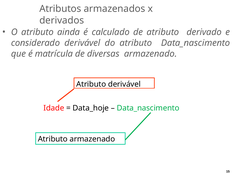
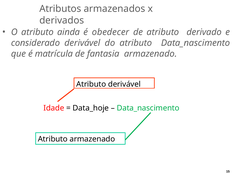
calculado: calculado -> obedecer
diversas: diversas -> fantasia
